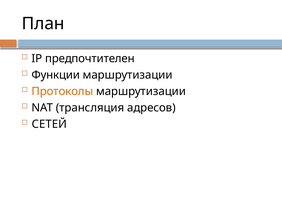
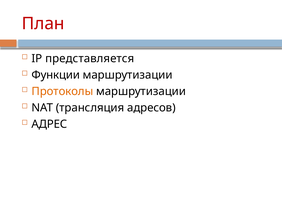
План colour: black -> red
предпочтителен: предпочтителен -> представляется
СЕТЕЙ: СЕТЕЙ -> АДРЕС
